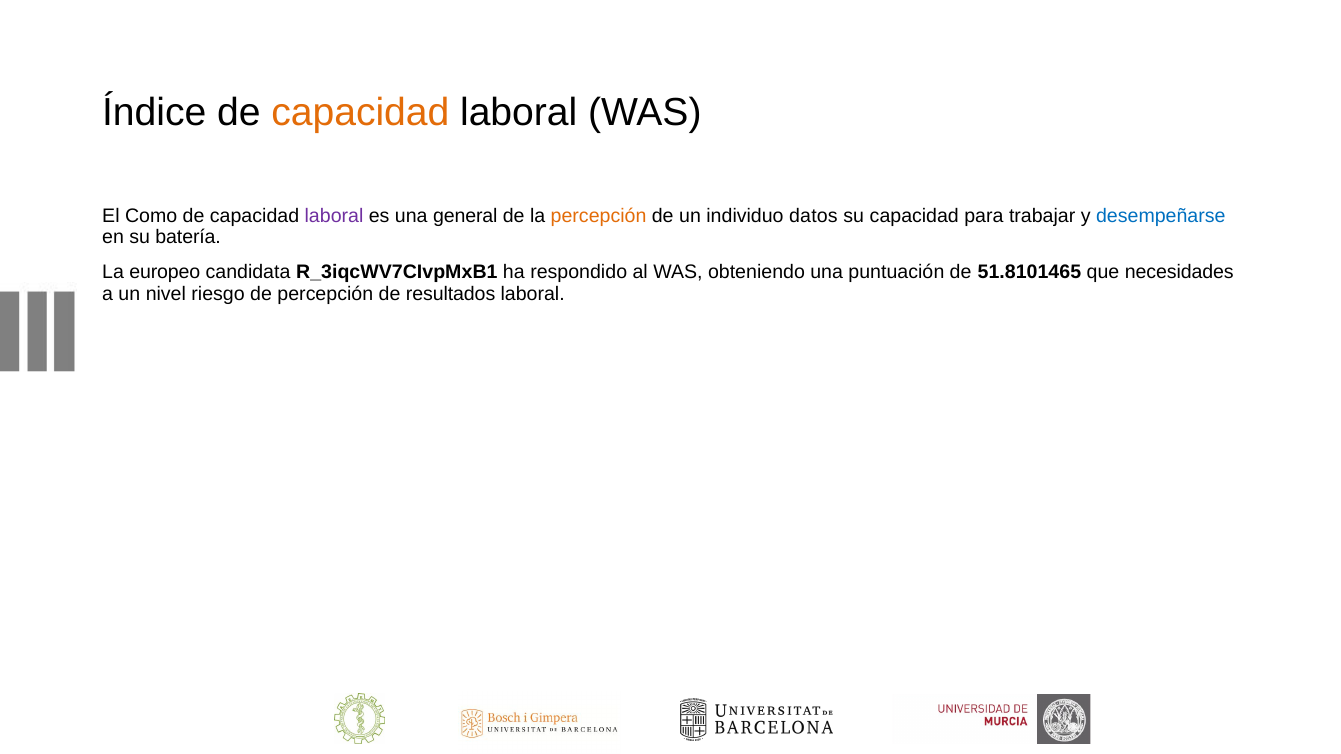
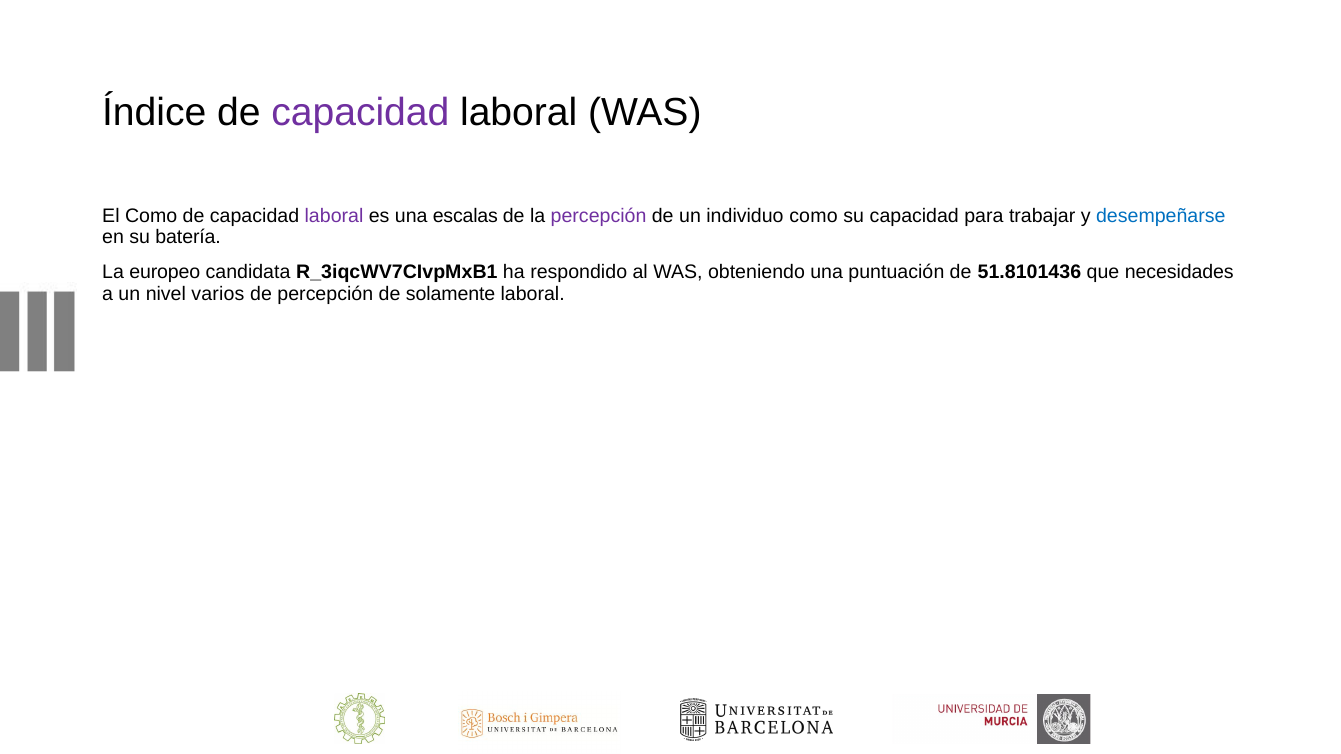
capacidad at (360, 113) colour: orange -> purple
general: general -> escalas
percepción at (599, 216) colour: orange -> purple
individuo datos: datos -> como
51.8101465: 51.8101465 -> 51.8101436
riesgo: riesgo -> varios
resultados: resultados -> solamente
